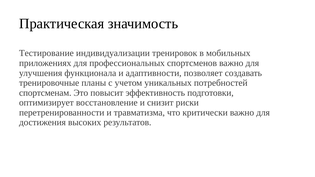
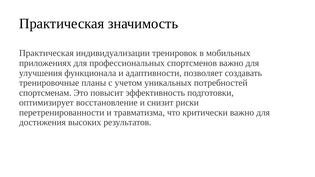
Тестирование at (46, 53): Тестирование -> Практическая
